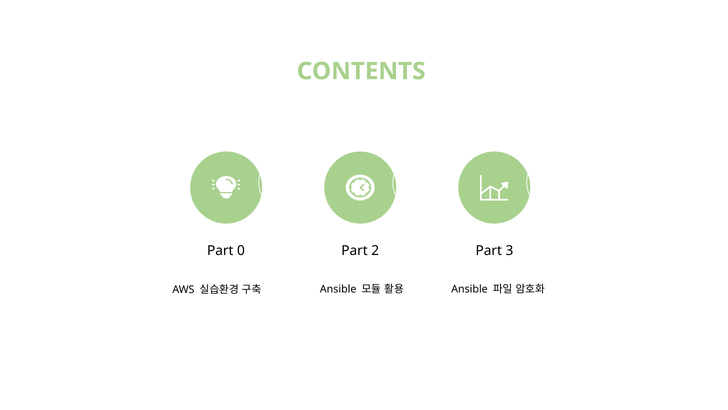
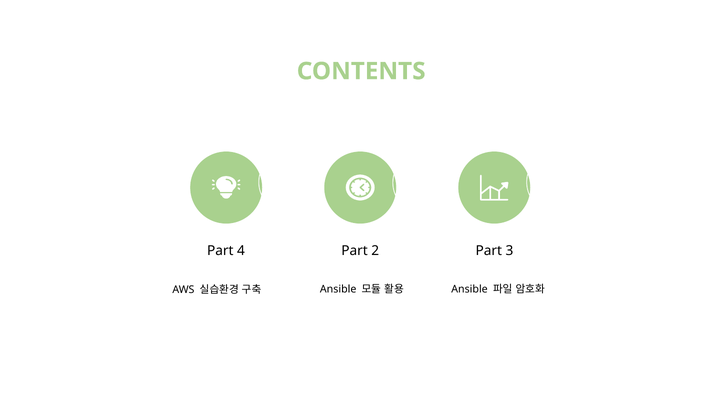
0: 0 -> 4
